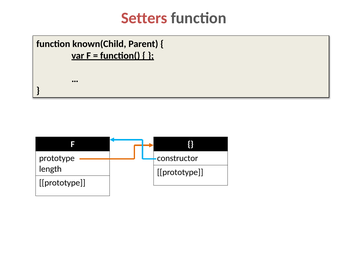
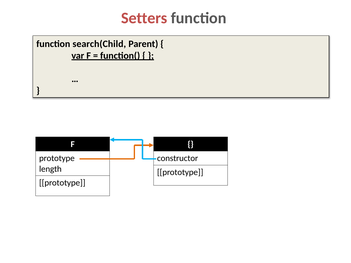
known(Child: known(Child -> search(Child
